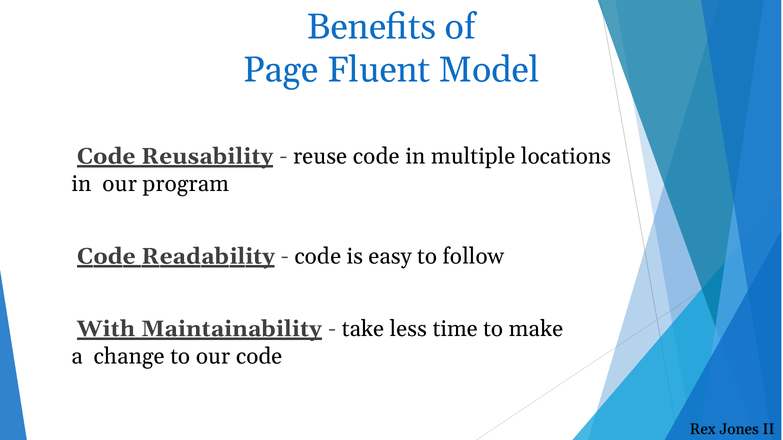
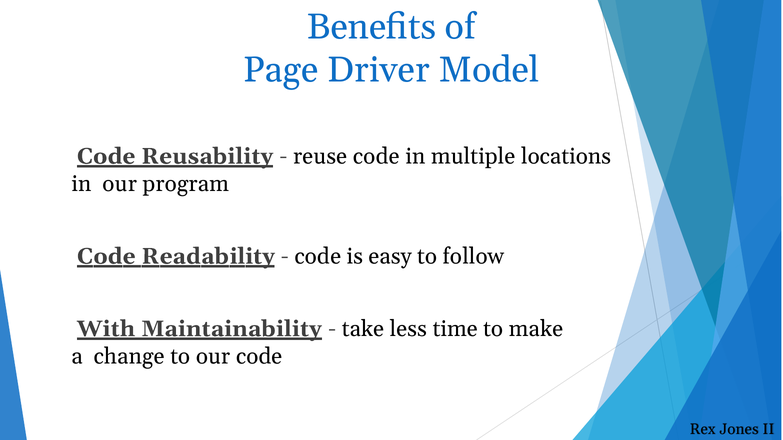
Fluent: Fluent -> Driver
